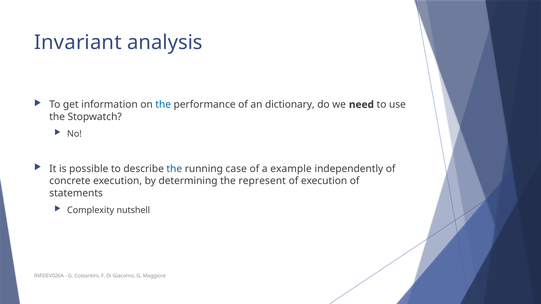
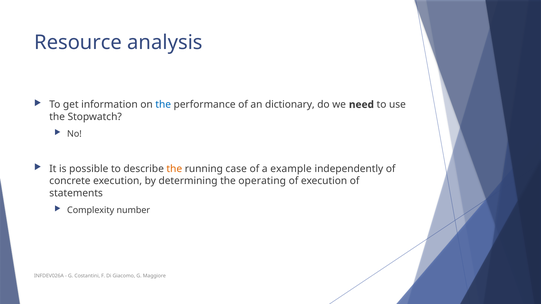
Invariant: Invariant -> Resource
the at (174, 169) colour: blue -> orange
represent: represent -> operating
nutshell: nutshell -> number
